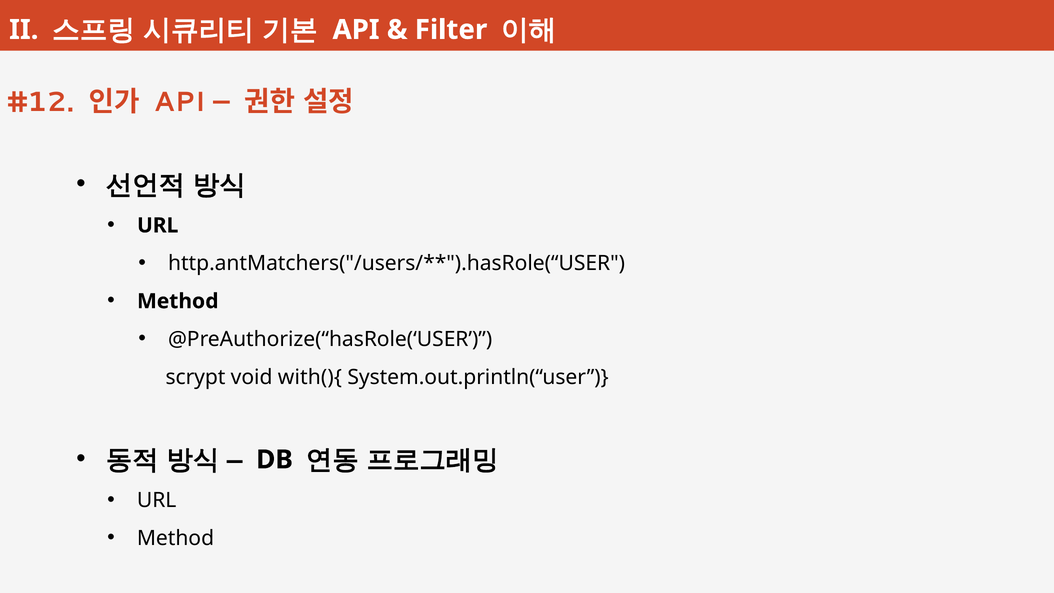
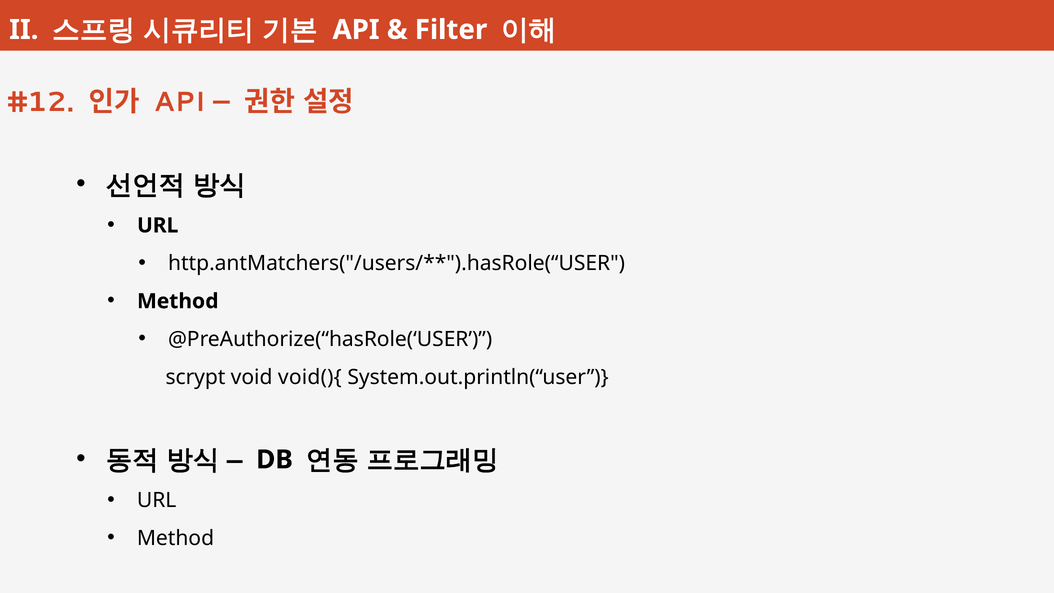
with(){: with(){ -> void(){
